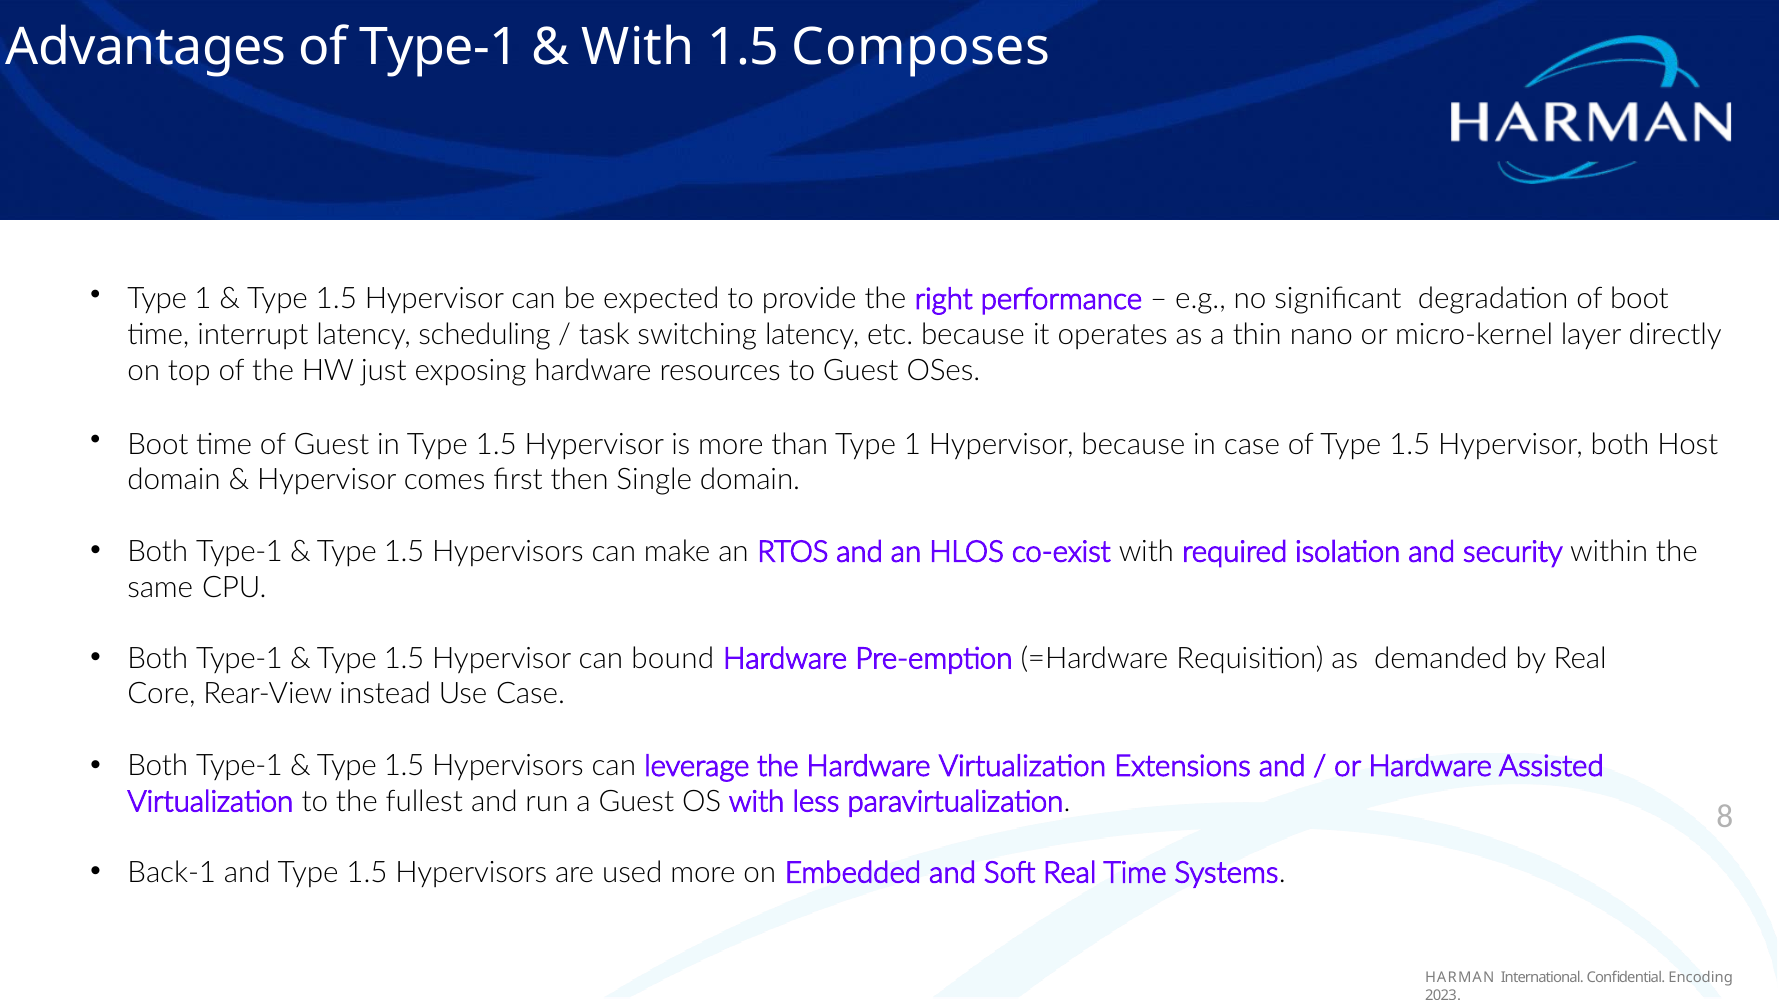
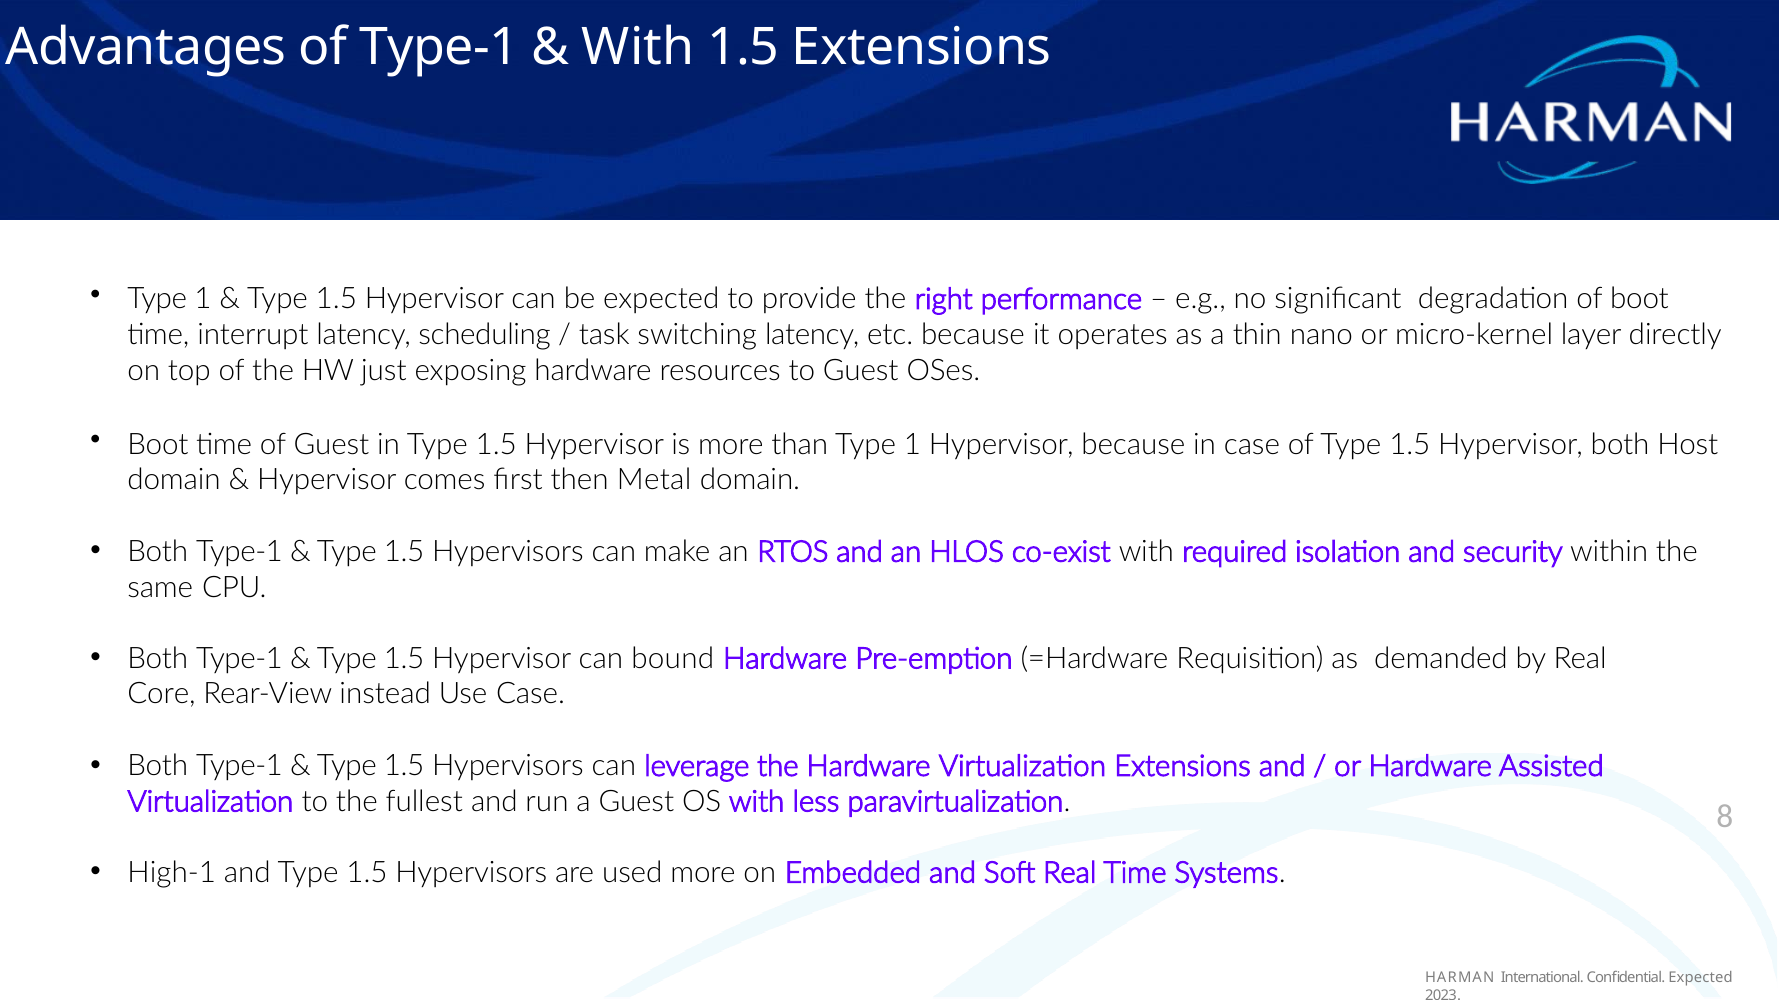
1.5 Composes: Composes -> Extensions
Single: Single -> Metal
Back-1: Back-1 -> High-1
Confidential Encoding: Encoding -> Expected
